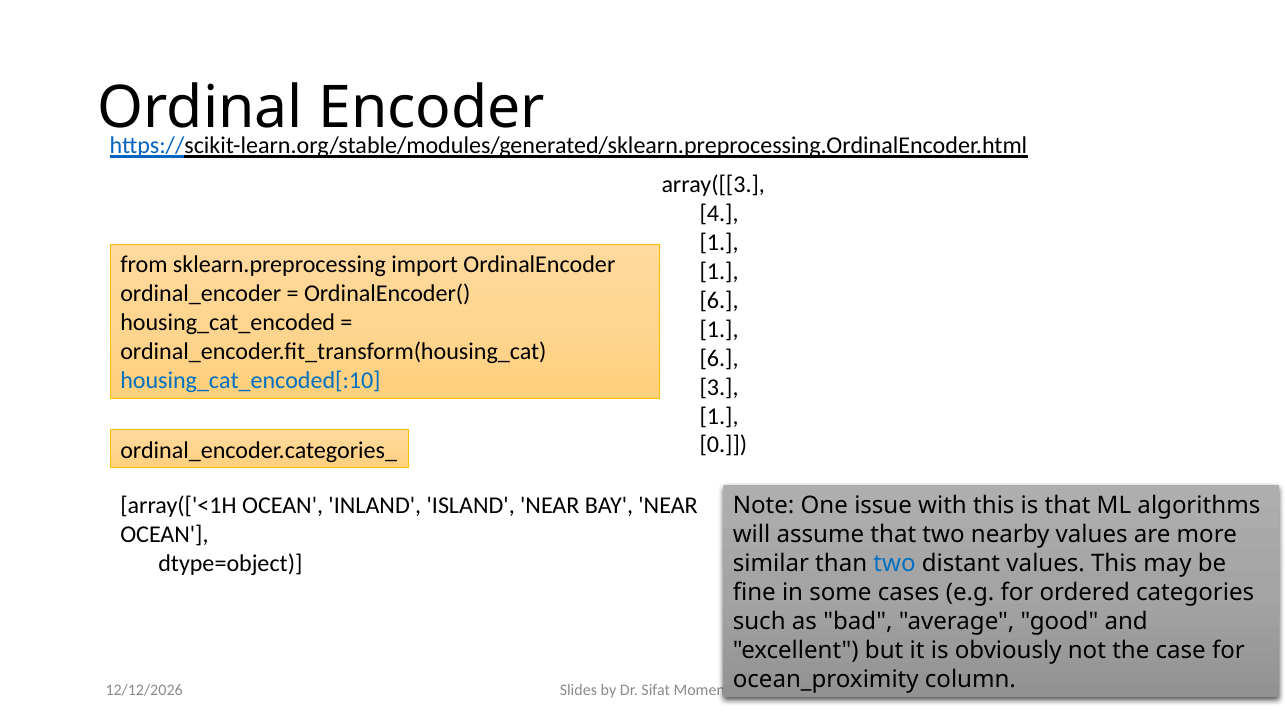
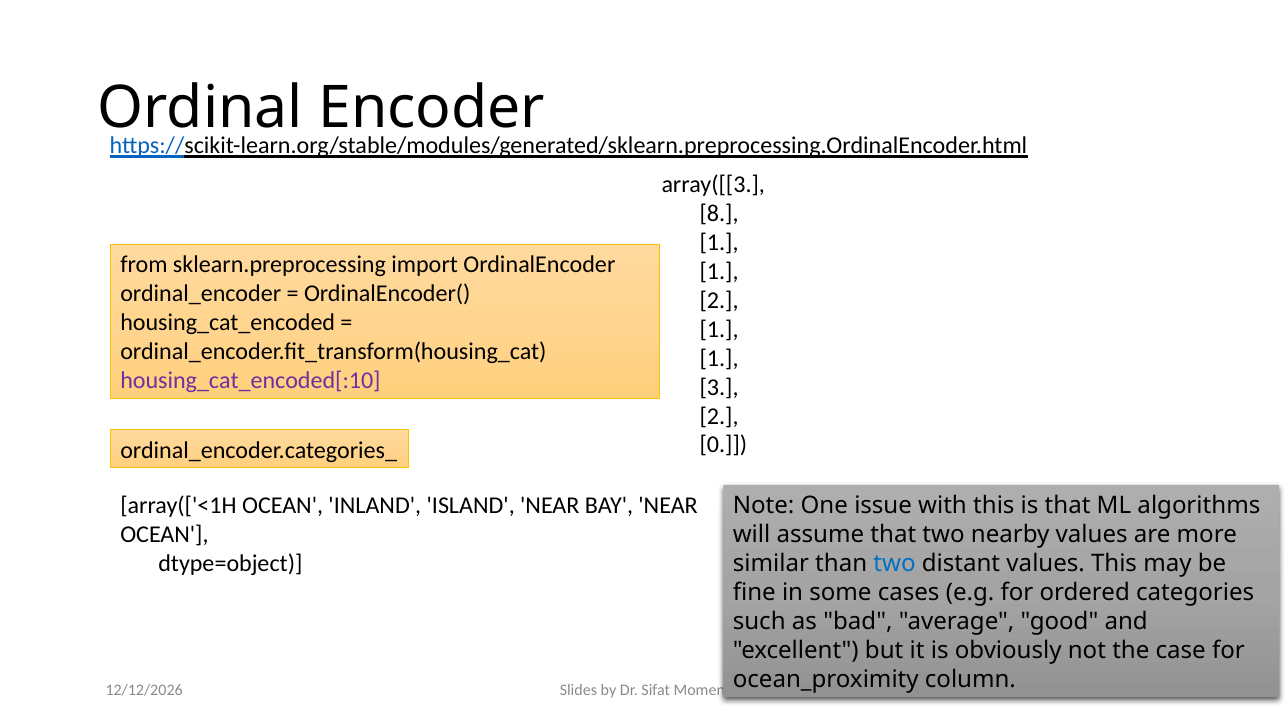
4: 4 -> 8
6 at (719, 300): 6 -> 2
6 at (719, 358): 6 -> 1
housing_cat_encoded[:10 colour: blue -> purple
1 at (719, 416): 1 -> 2
